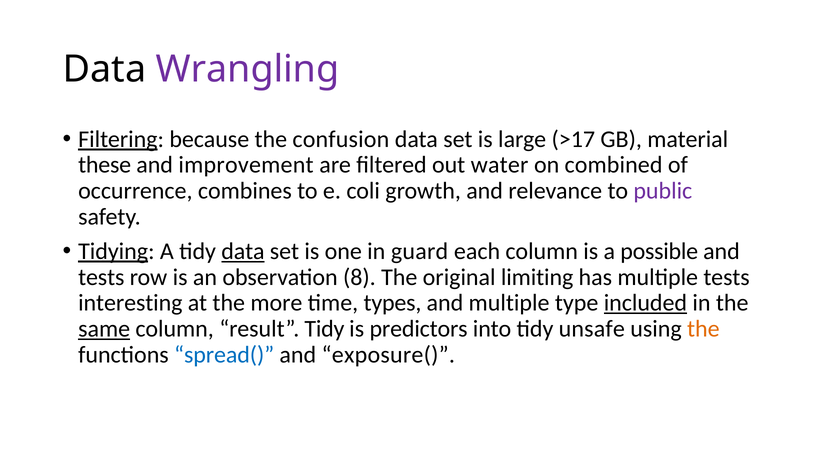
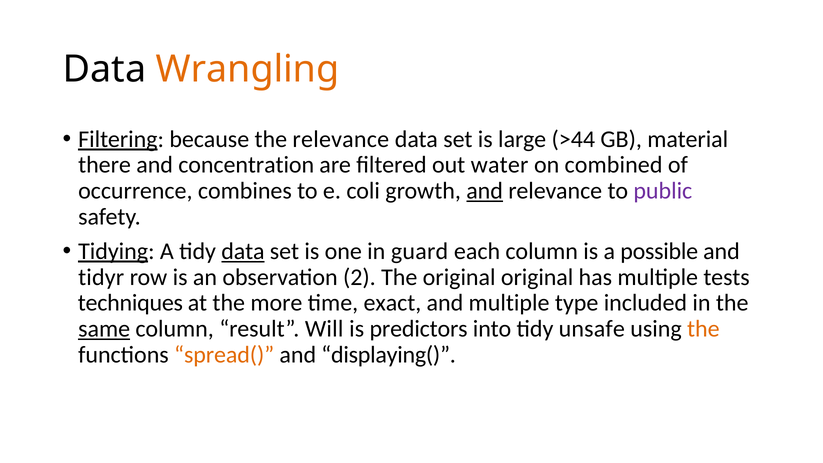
Wrangling colour: purple -> orange
the confusion: confusion -> relevance
>17: >17 -> >44
these: these -> there
improvement: improvement -> concentration
and at (485, 191) underline: none -> present
tests at (101, 277): tests -> tidyr
8: 8 -> 2
original limiting: limiting -> original
interesting: interesting -> techniques
types: types -> exact
included underline: present -> none
result Tidy: Tidy -> Will
spread( colour: blue -> orange
exposure(: exposure( -> displaying(
